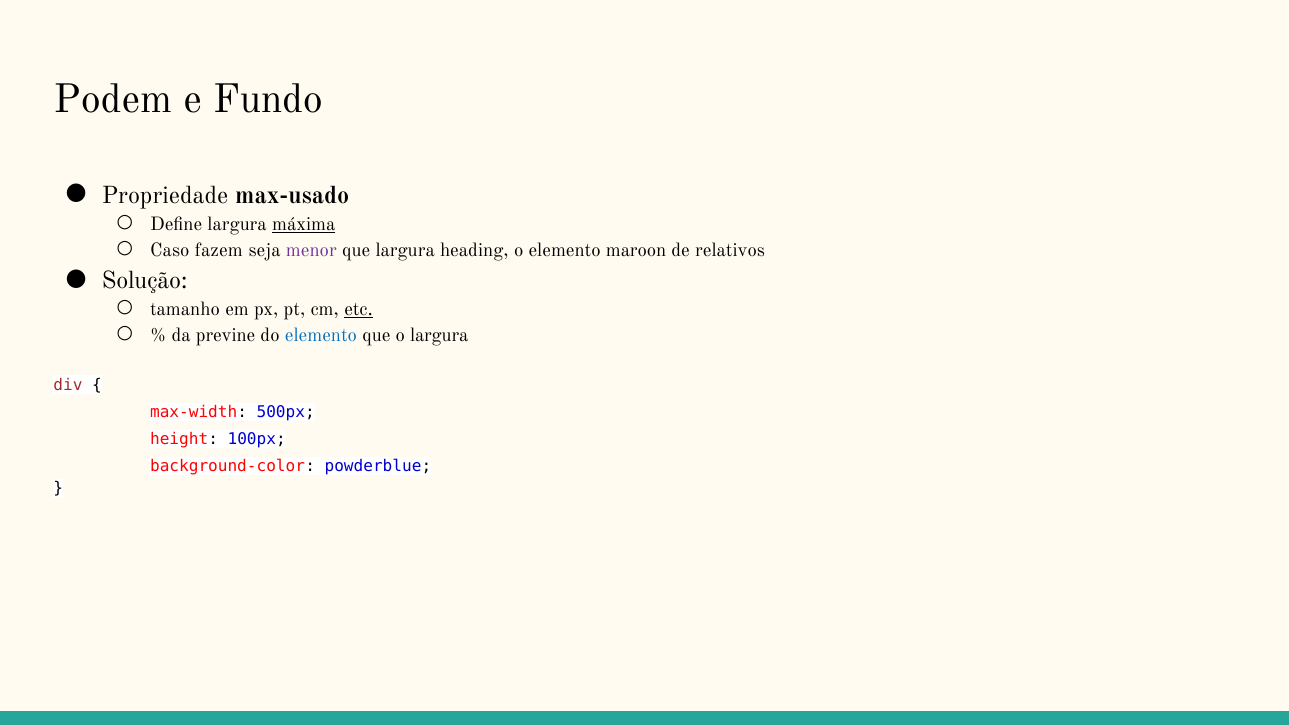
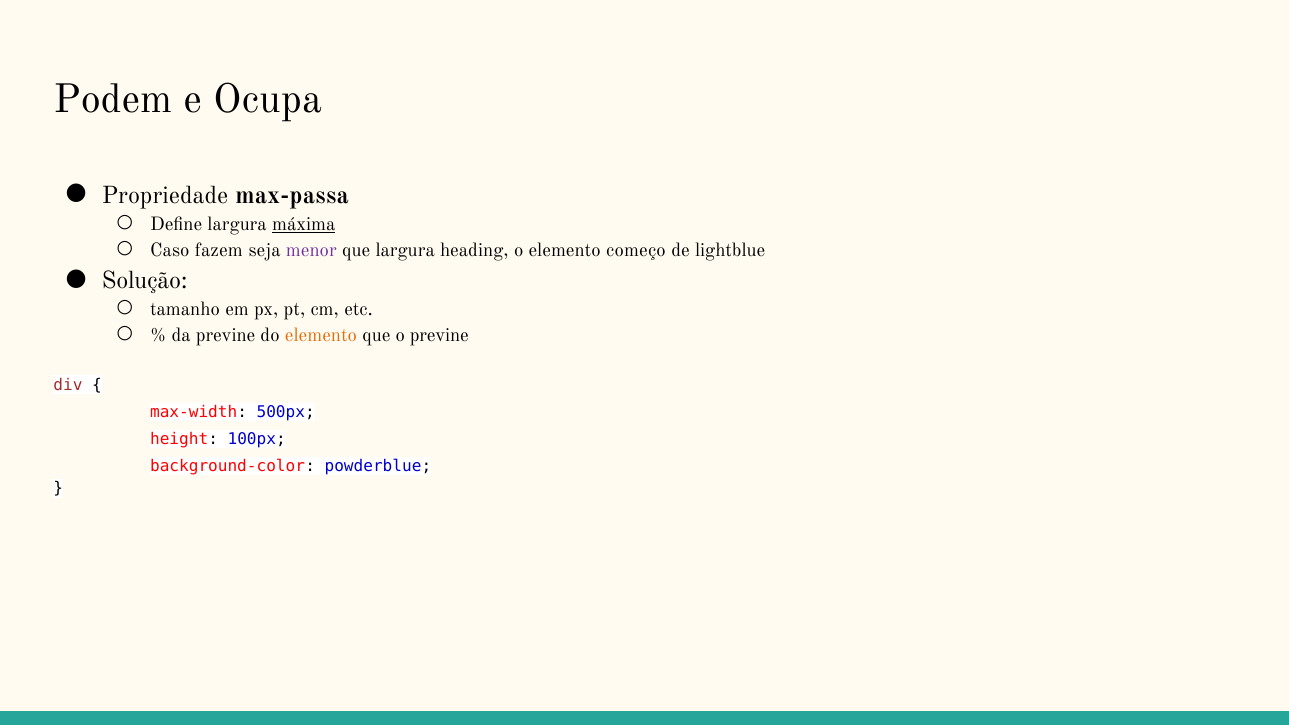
Fundo: Fundo -> Ocupa
max-usado: max-usado -> max-passa
maroon: maroon -> começo
relativos: relativos -> lightblue
etc underline: present -> none
elemento at (321, 335) colour: blue -> orange
o largura: largura -> previne
